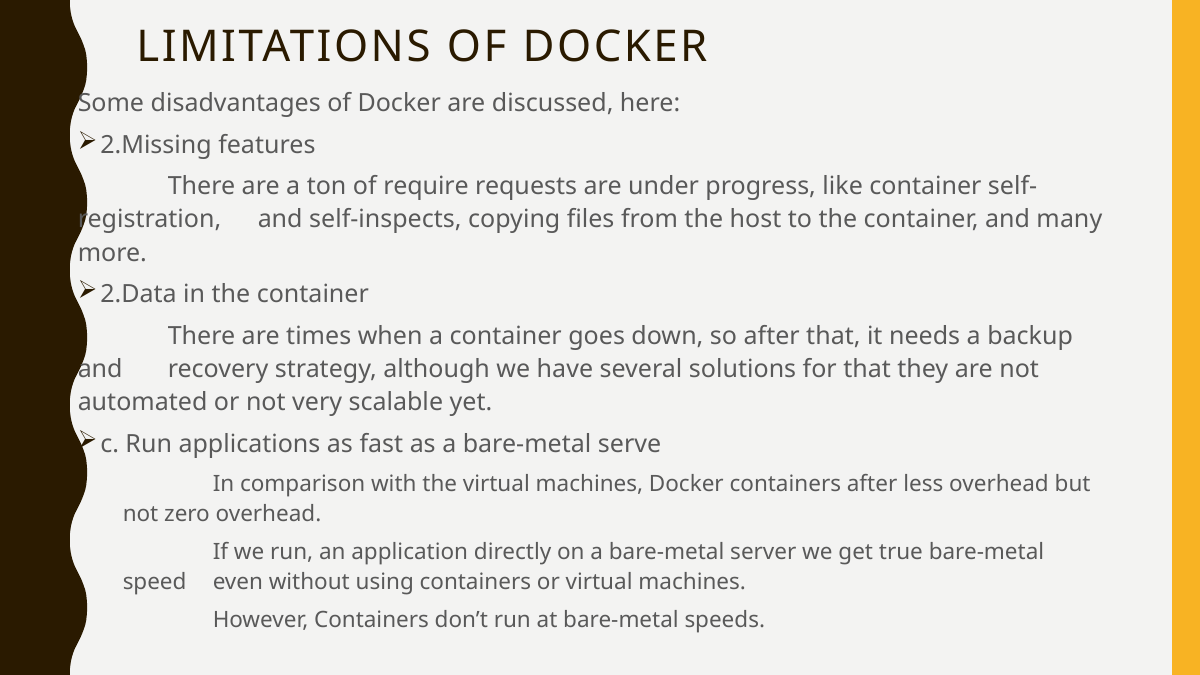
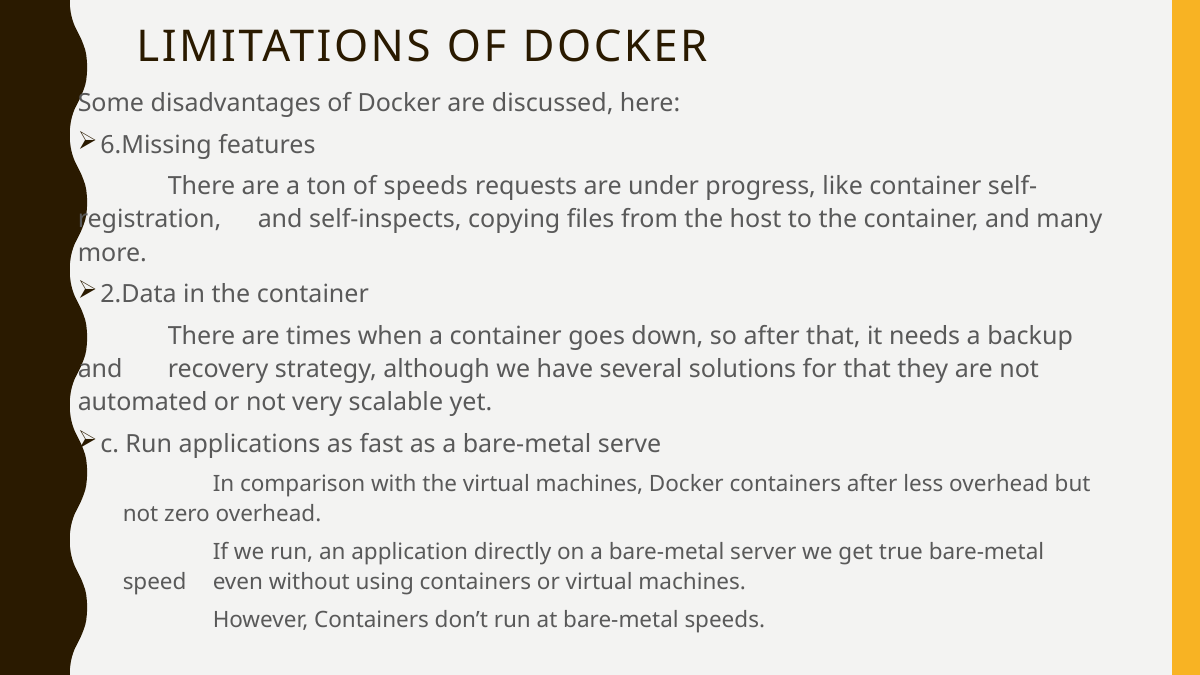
2.Missing: 2.Missing -> 6.Missing
of require: require -> speeds
